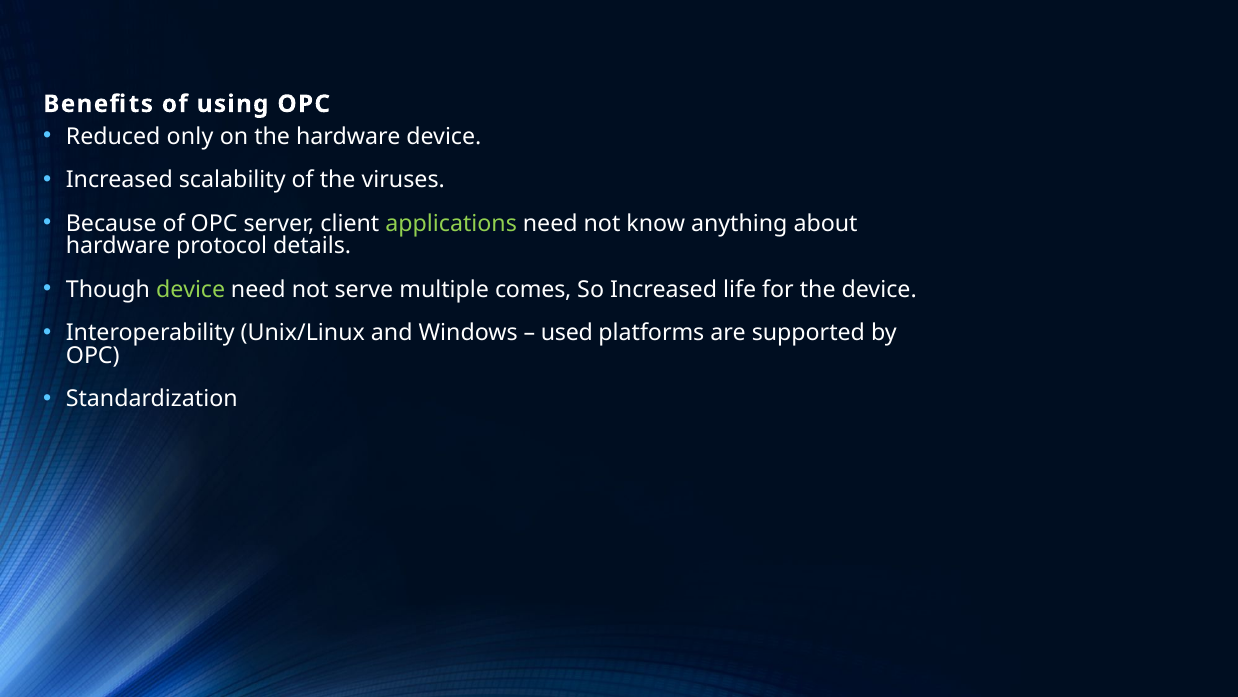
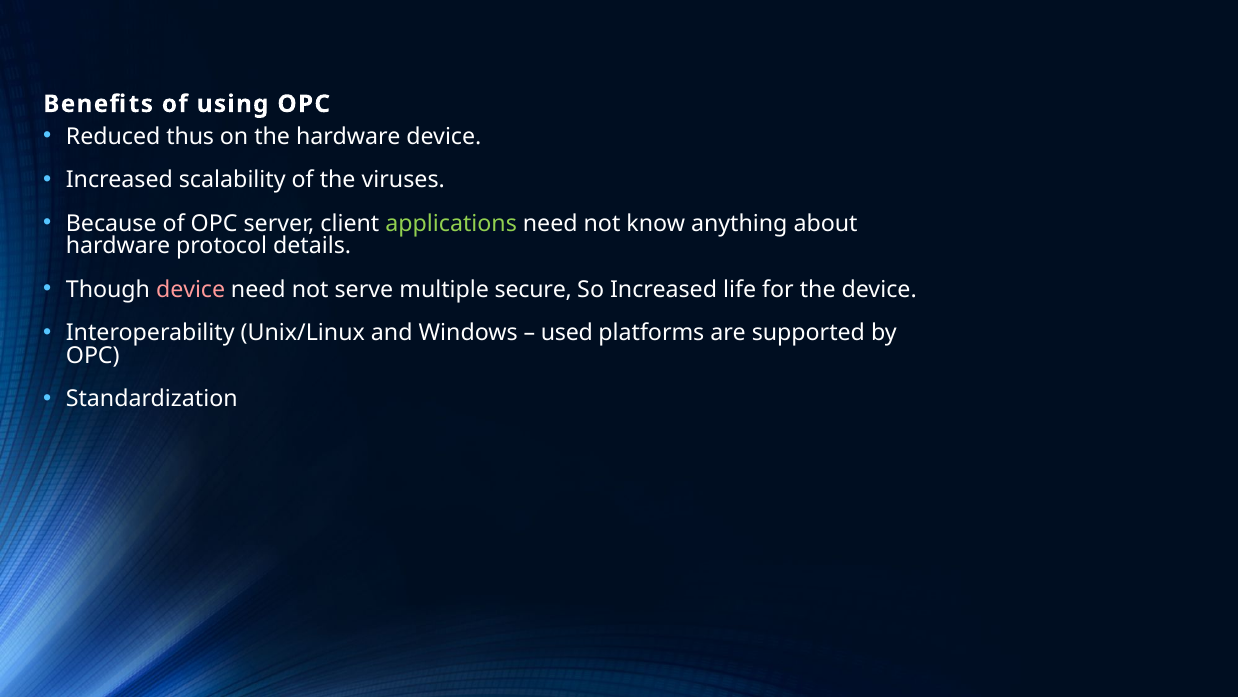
only: only -> thus
device at (191, 289) colour: light green -> pink
comes: comes -> secure
